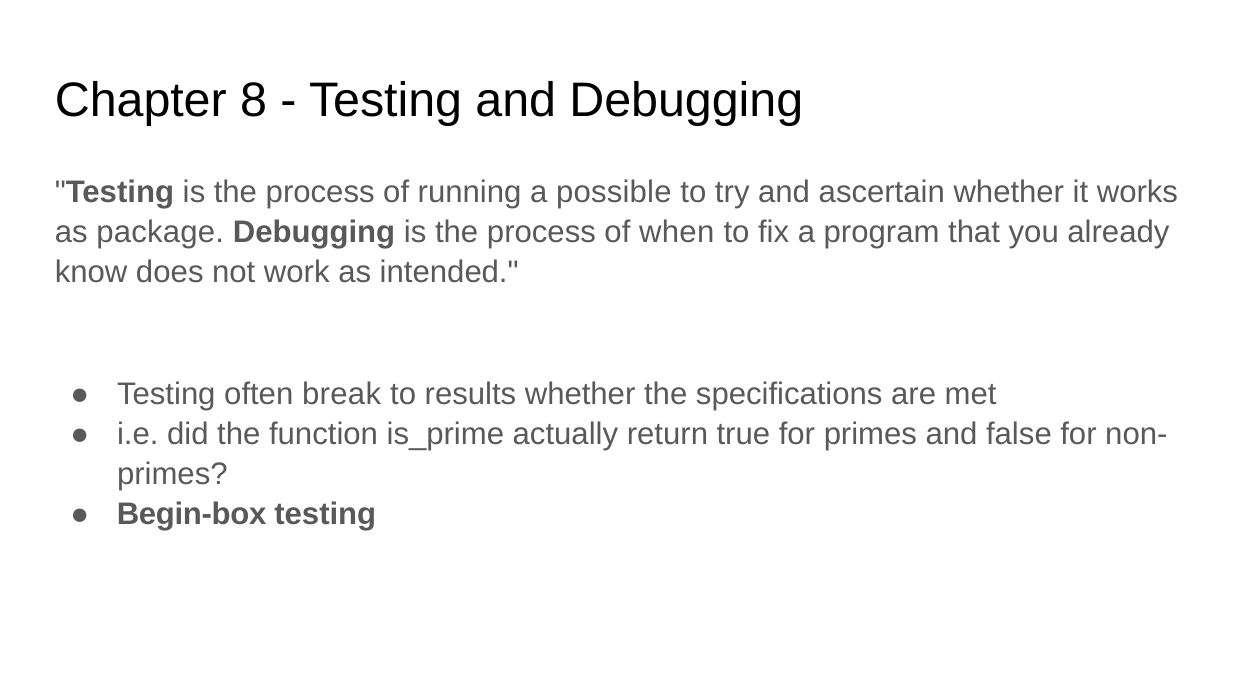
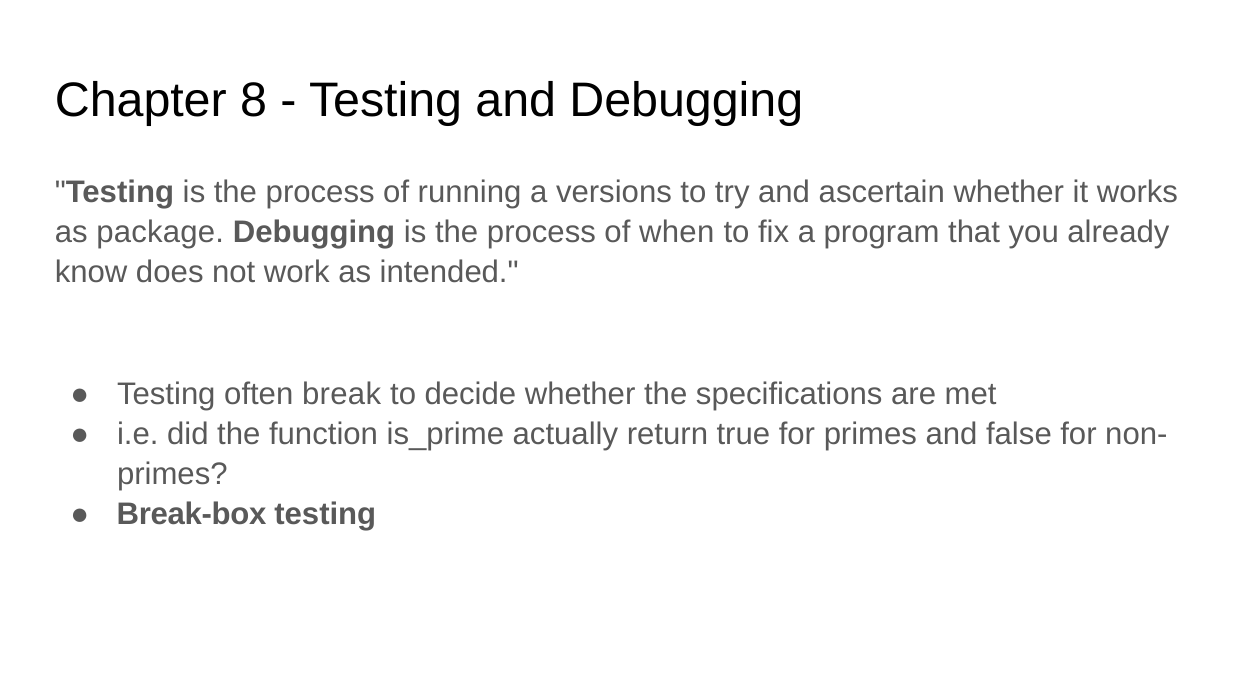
possible: possible -> versions
results: results -> decide
Begin-box: Begin-box -> Break-box
